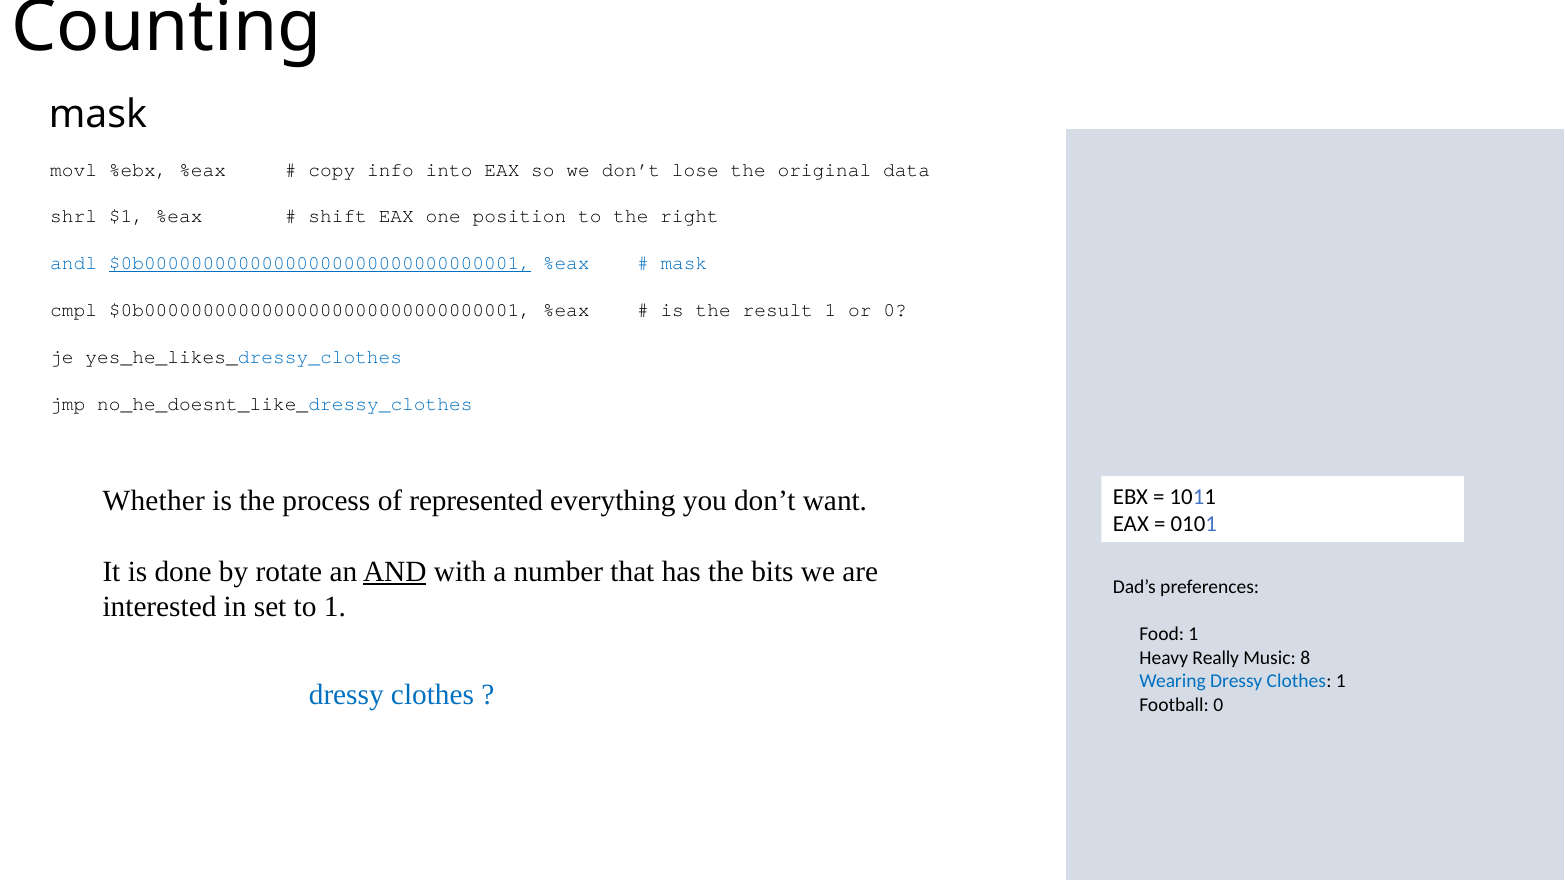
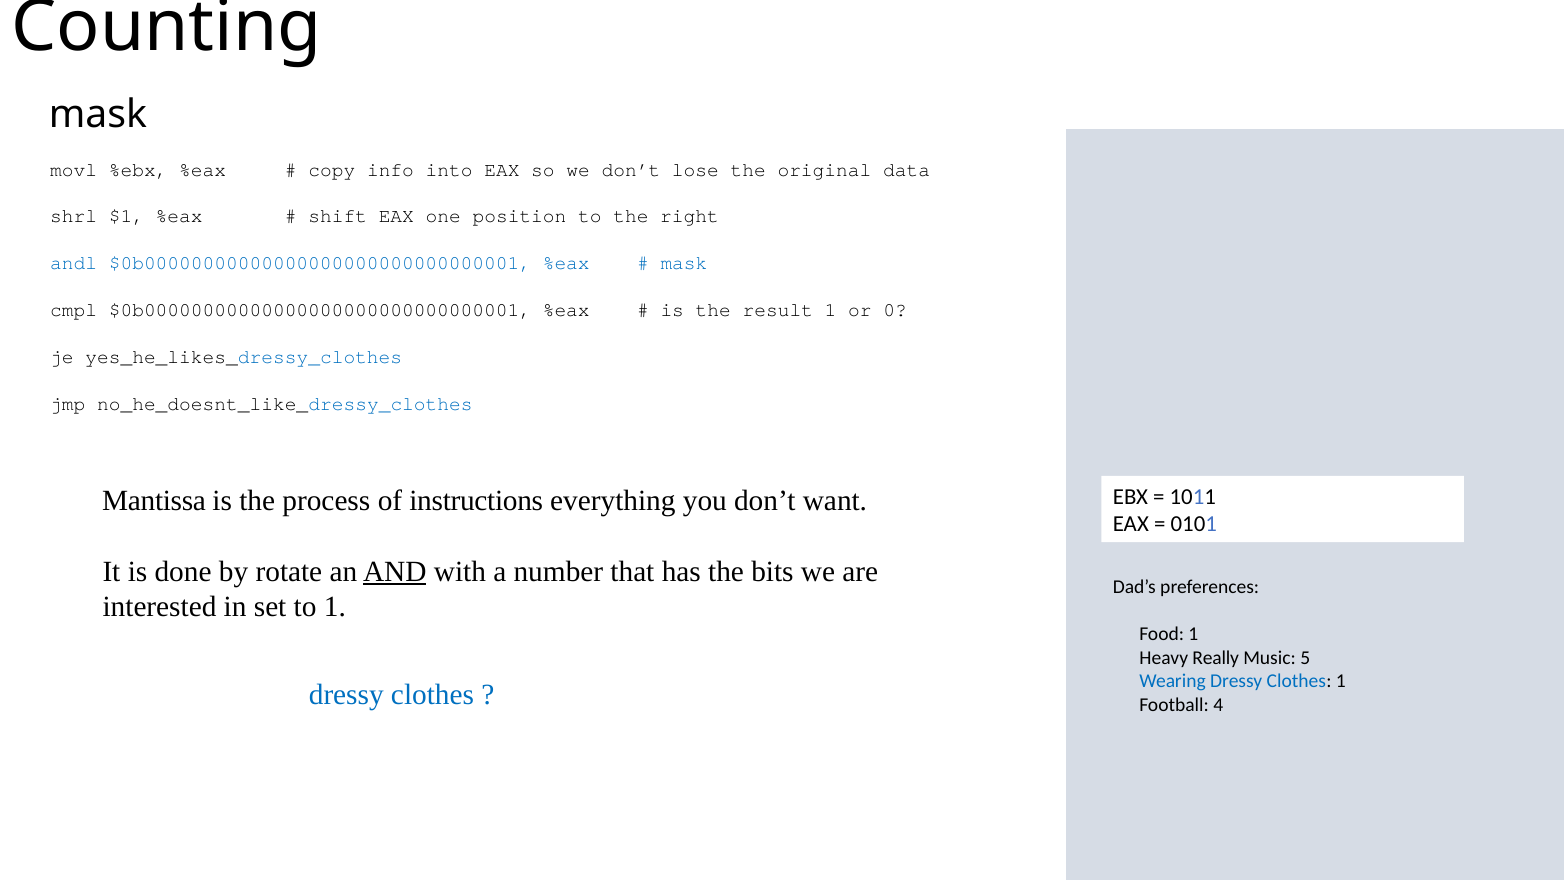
$0b00000000000000000000000000000001 at (320, 264) underline: present -> none
Whether: Whether -> Mantissa
represented: represented -> instructions
8: 8 -> 5
Football 0: 0 -> 4
